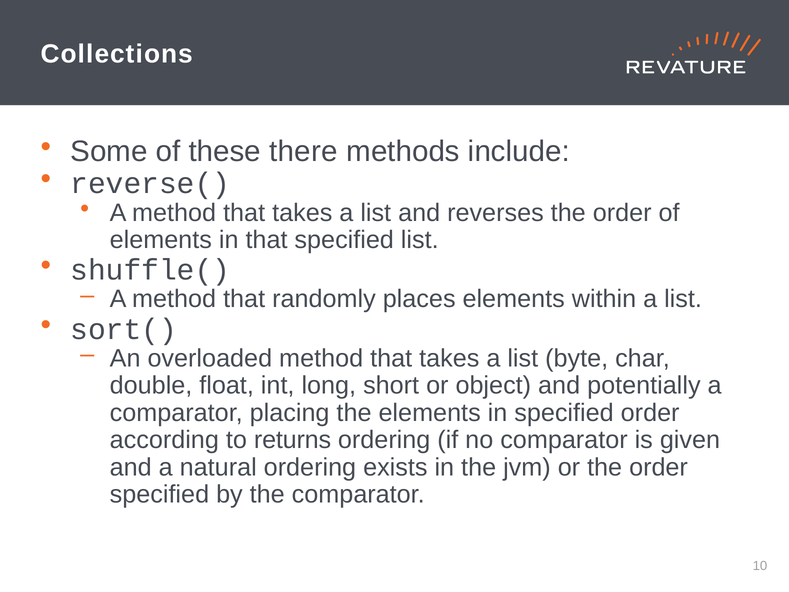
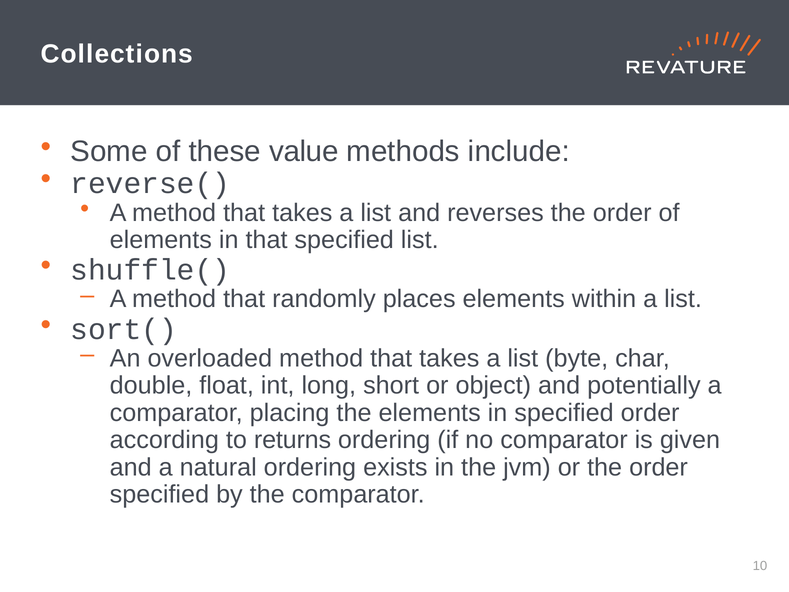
there: there -> value
